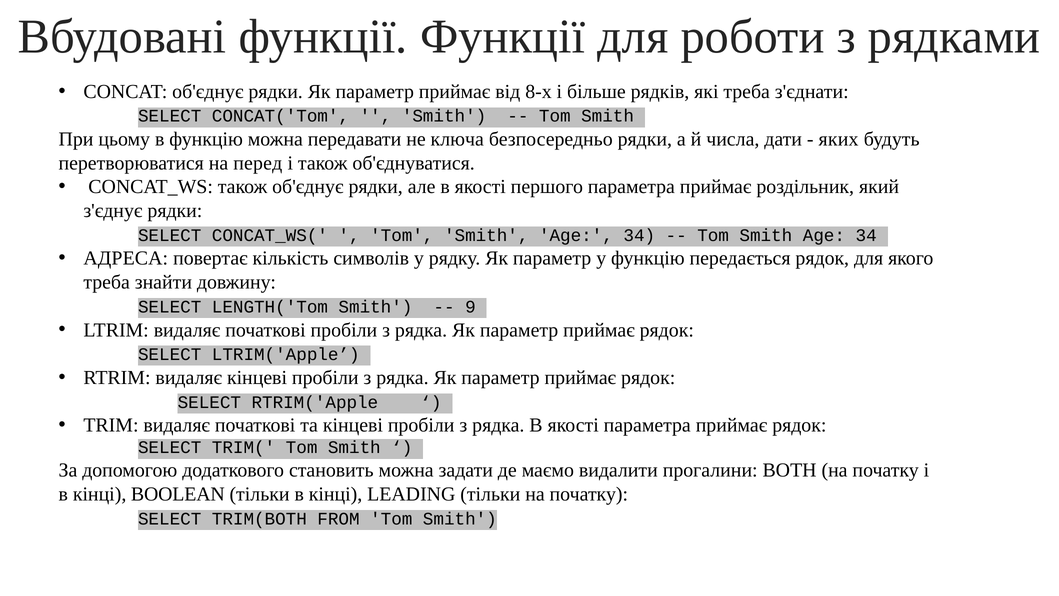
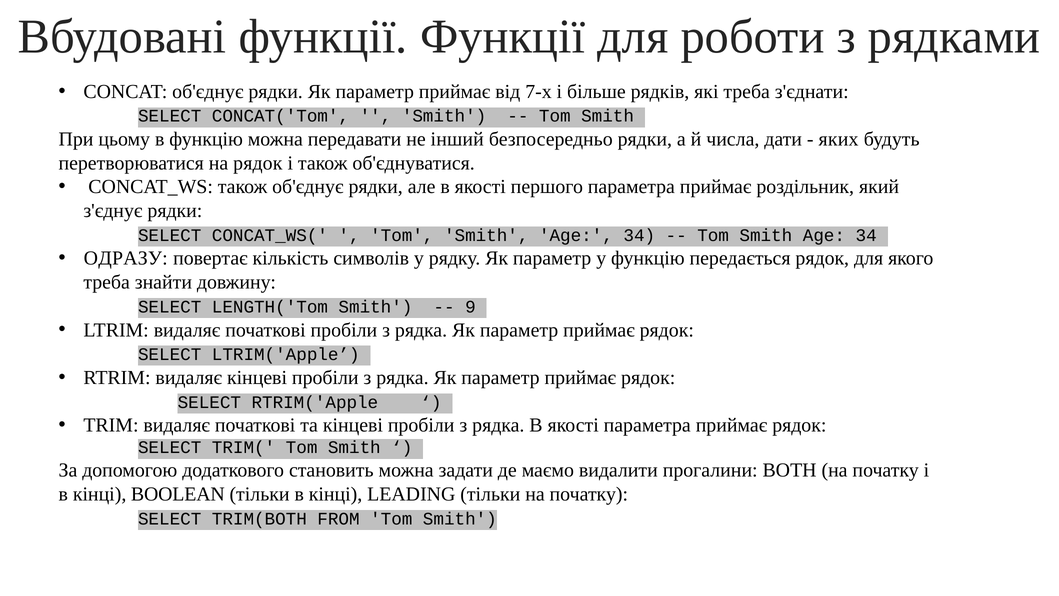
8-х: 8-х -> 7-х
ключа: ключа -> інший
на перед: перед -> рядок
АДРЕСА: АДРЕСА -> ОДРАЗУ
